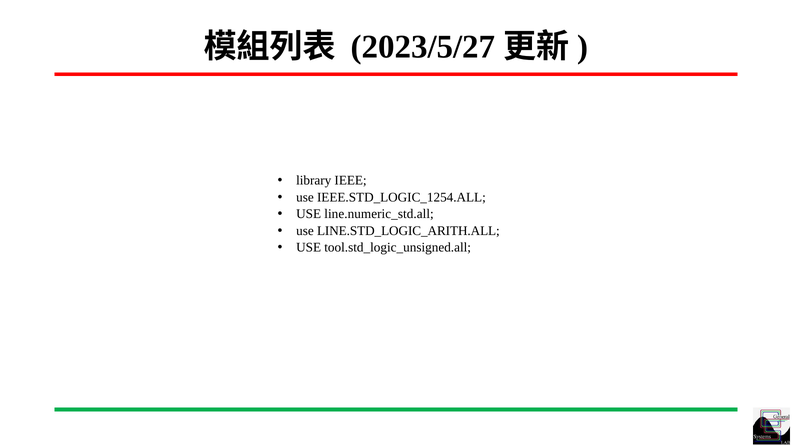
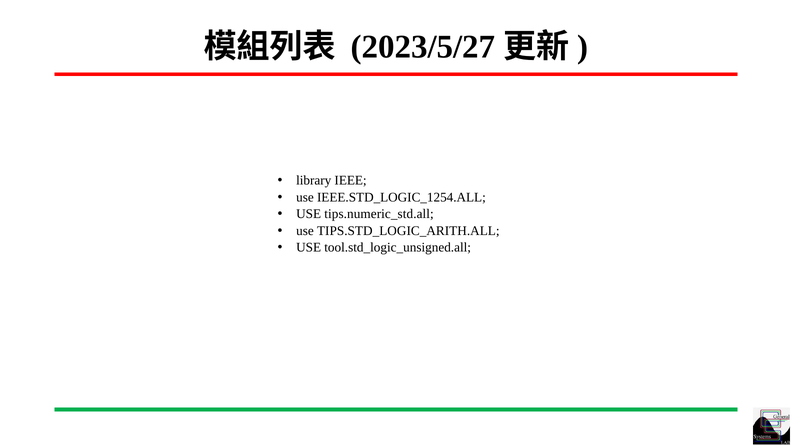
line.numeric_std.all: line.numeric_std.all -> tips.numeric_std.all
LINE.STD_LOGIC_ARITH.ALL: LINE.STD_LOGIC_ARITH.ALL -> TIPS.STD_LOGIC_ARITH.ALL
